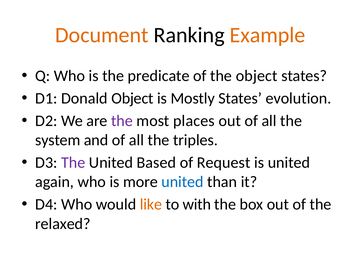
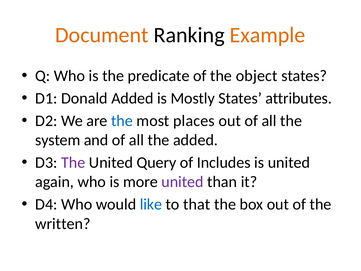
Donald Object: Object -> Added
evolution: evolution -> attributes
the at (122, 121) colour: purple -> blue
the triples: triples -> added
Based: Based -> Query
Request: Request -> Includes
united at (183, 182) colour: blue -> purple
like colour: orange -> blue
with: with -> that
relaxed: relaxed -> written
